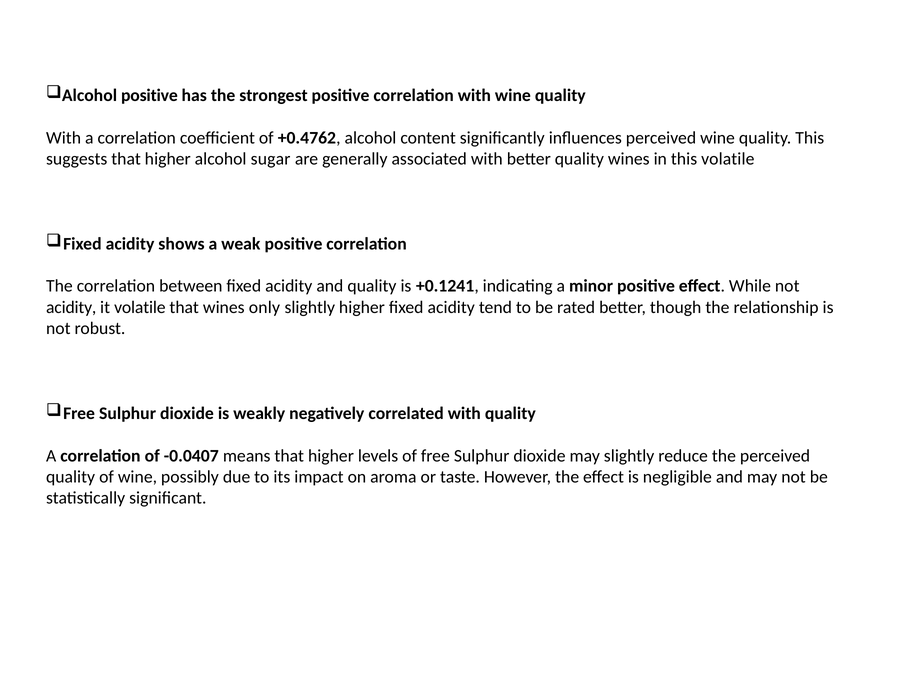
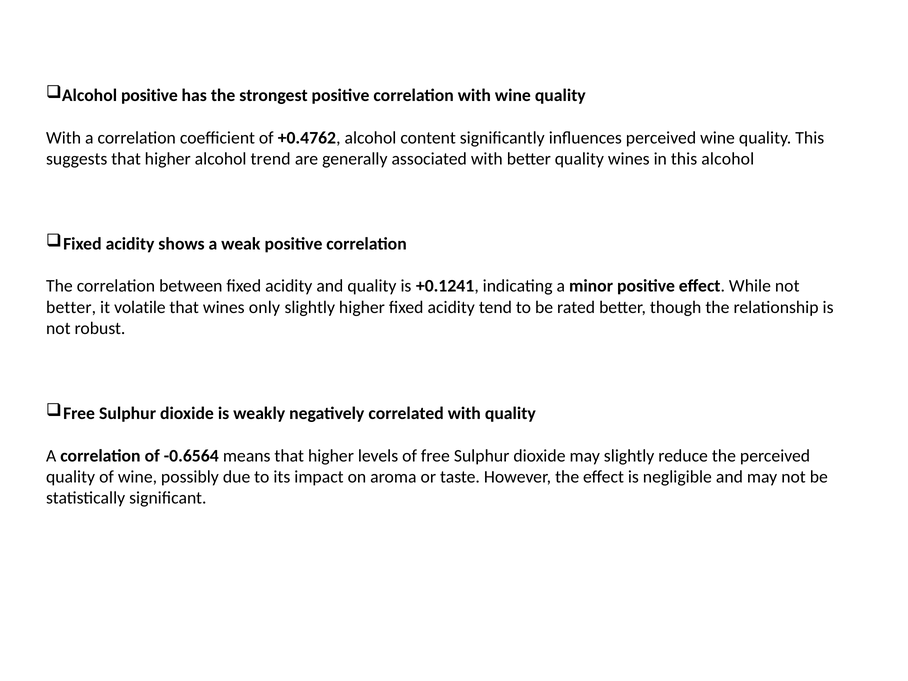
sugar: sugar -> trend
this volatile: volatile -> alcohol
acidity at (71, 307): acidity -> better
-0.0407: -0.0407 -> -0.6564
